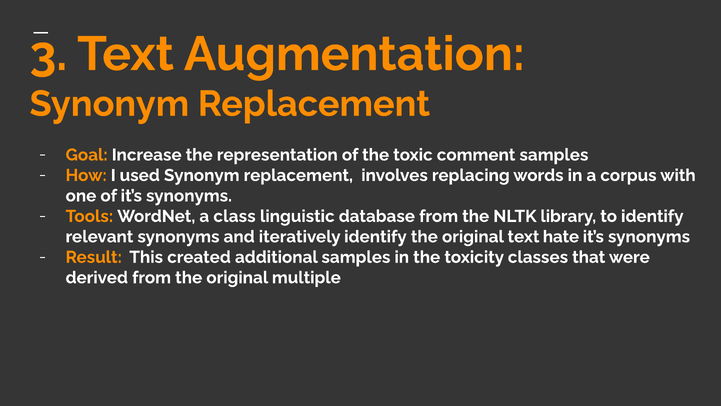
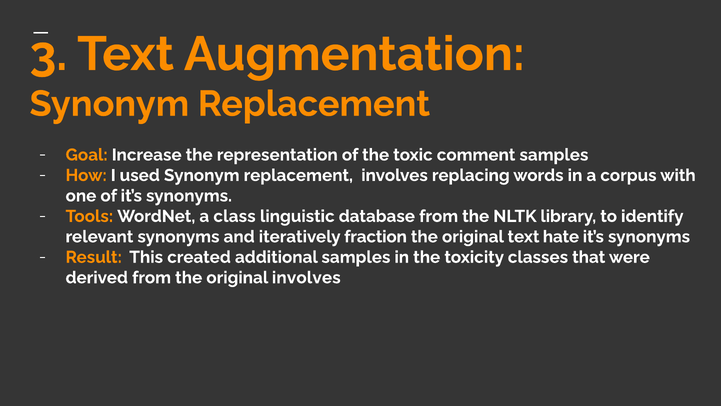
iteratively identify: identify -> fraction
original multiple: multiple -> involves
